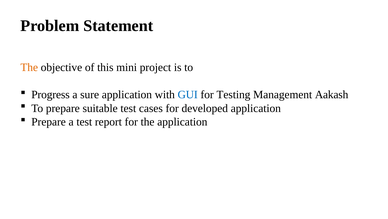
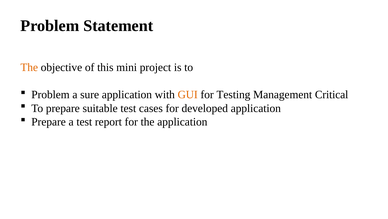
Progress at (51, 94): Progress -> Problem
GUI colour: blue -> orange
Aakash: Aakash -> Critical
